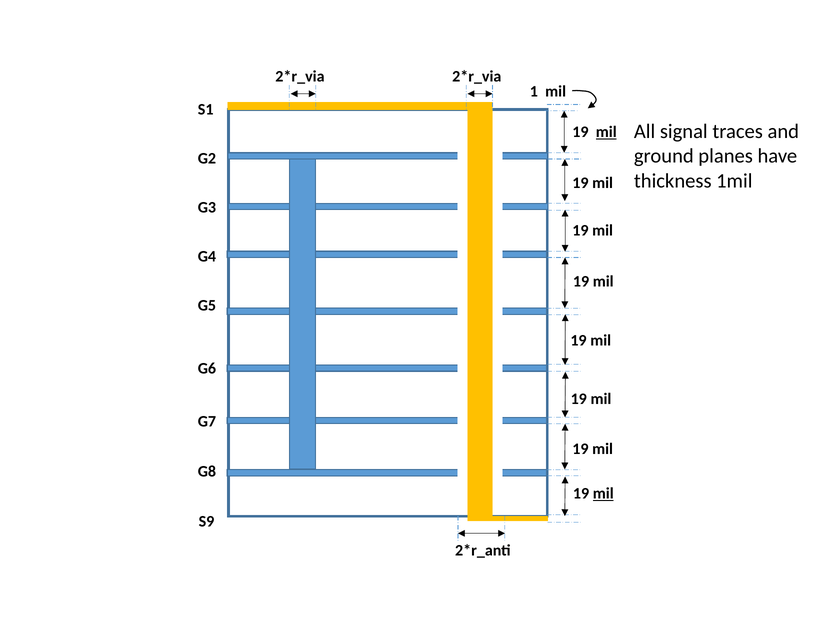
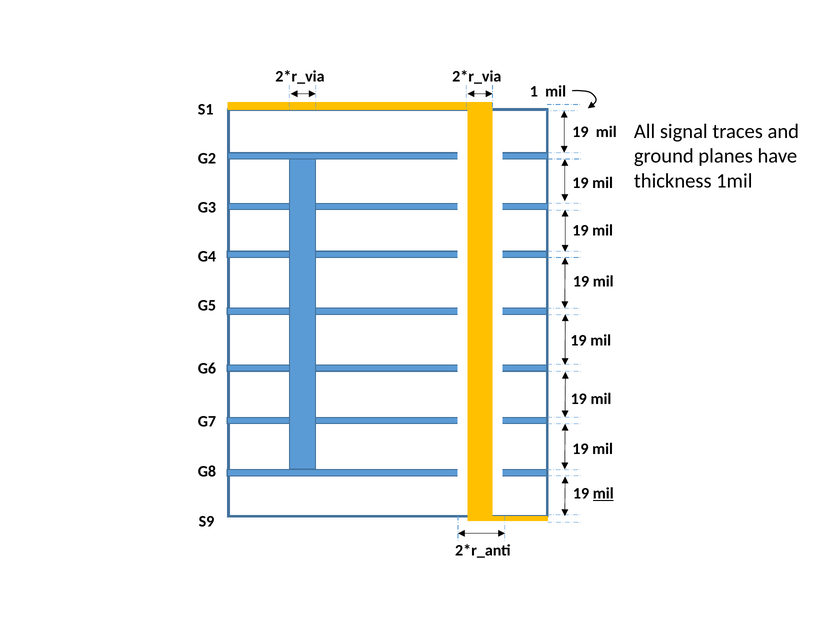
mil at (606, 132) underline: present -> none
